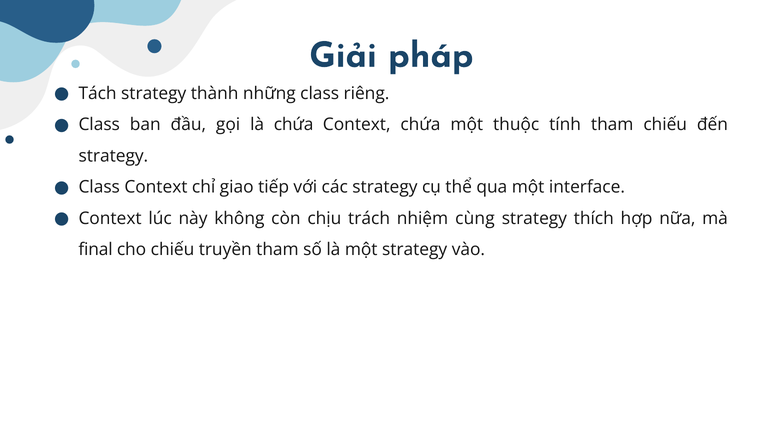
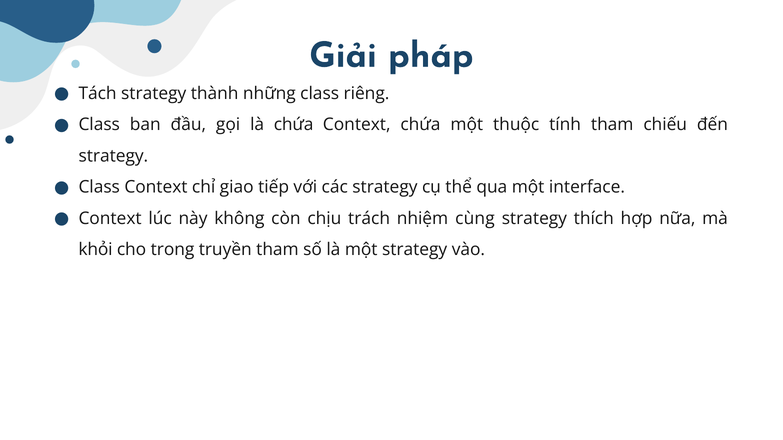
final: final -> khỏi
cho chiếu: chiếu -> trong
